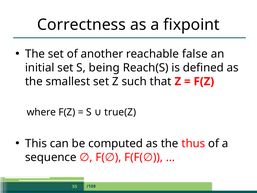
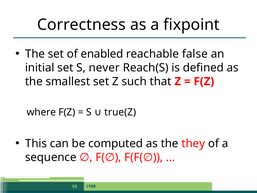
another: another -> enabled
being: being -> never
thus: thus -> they
